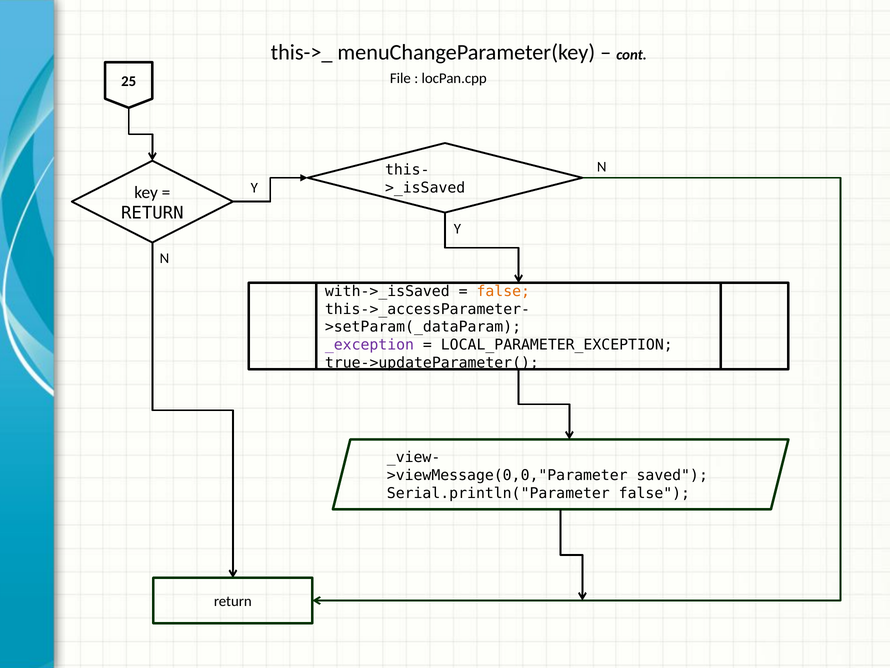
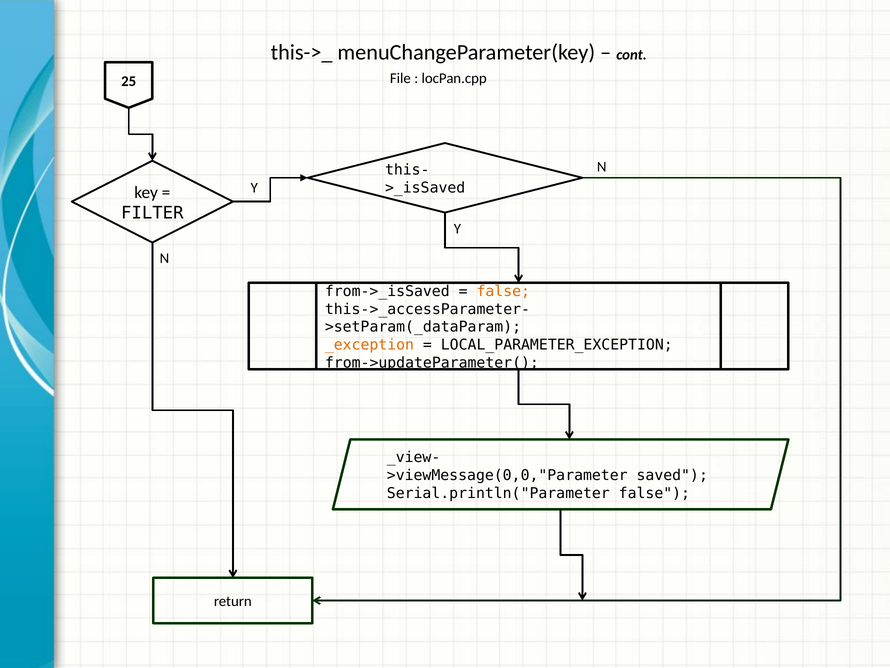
RETURN at (152, 213): RETURN -> FILTER
with->_isSaved: with->_isSaved -> from->_isSaved
_exception colour: purple -> orange
true->updateParameter(: true->updateParameter( -> from->updateParameter(
